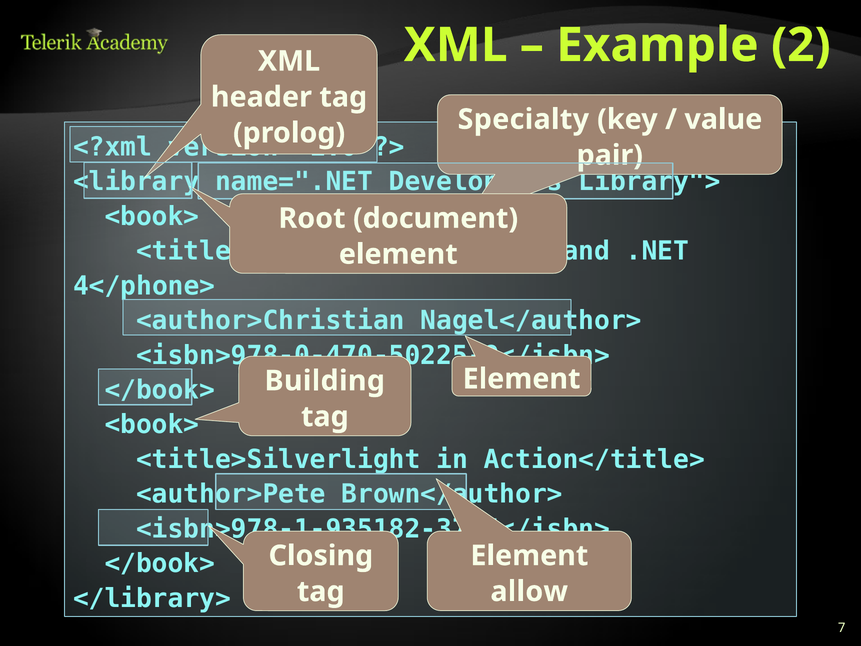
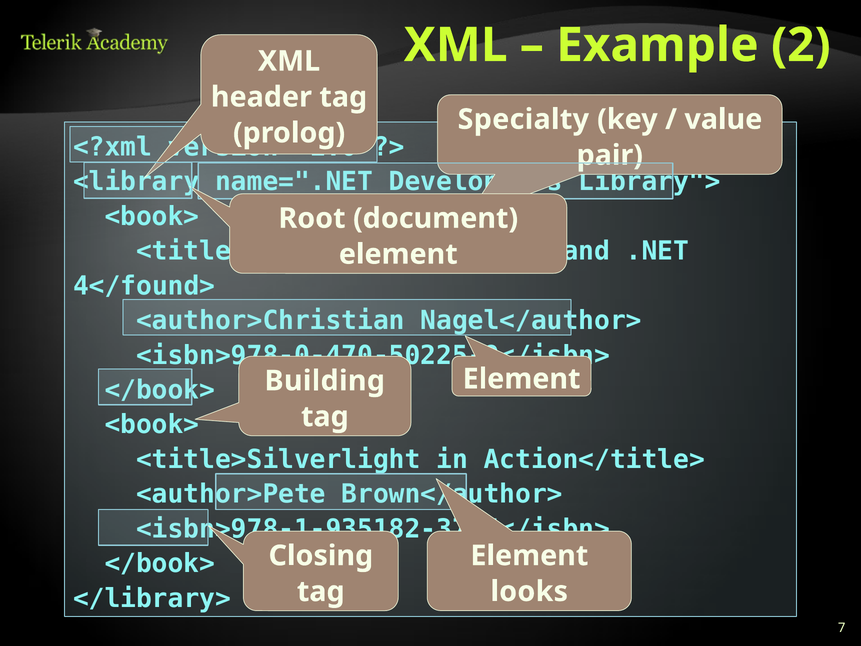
4</phone>: 4</phone> -> 4</found>
allow: allow -> looks
